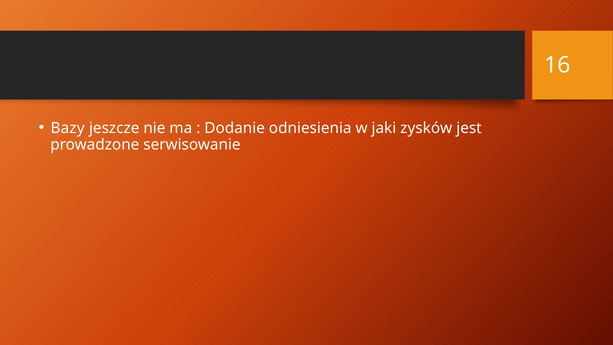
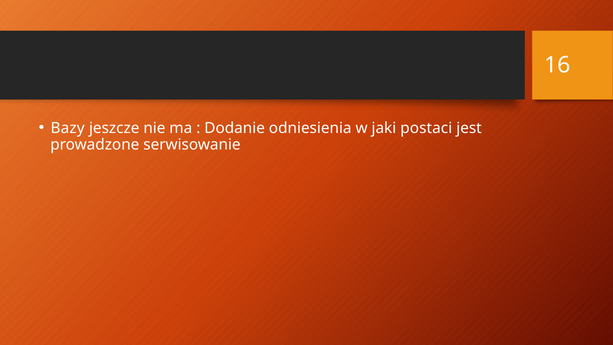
zysków: zysków -> postaci
